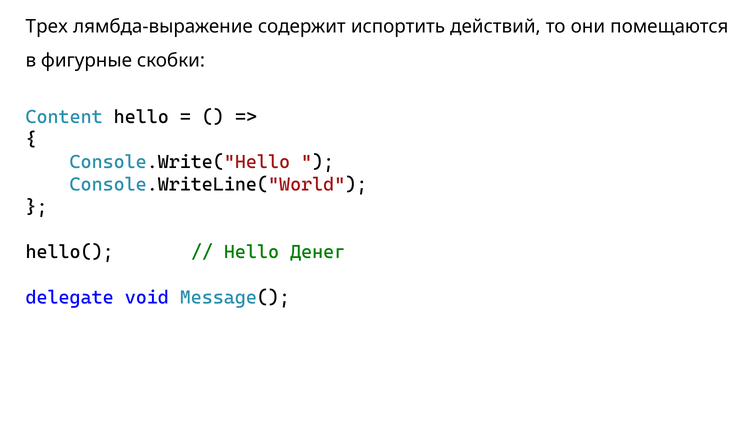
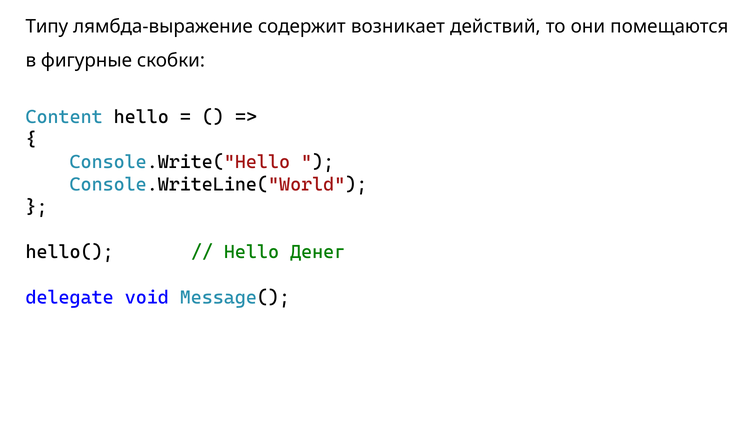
Трех: Трех -> Типу
испортить: испортить -> возникает
